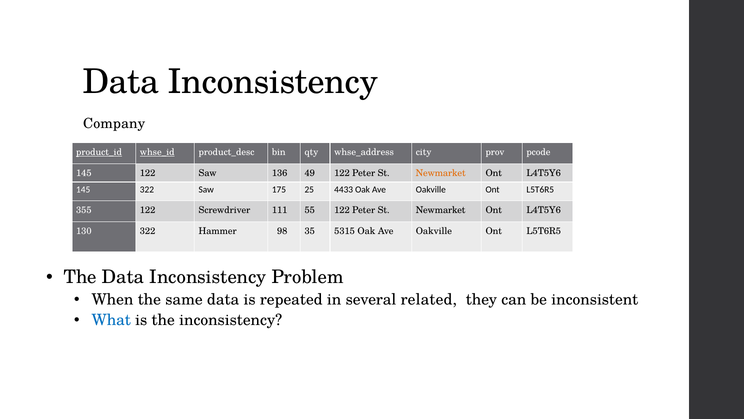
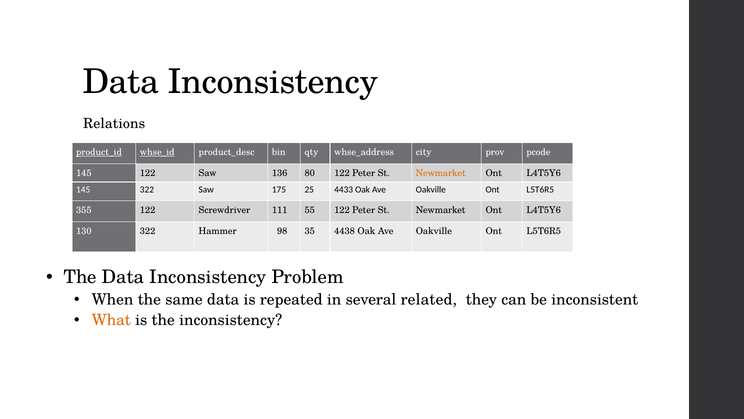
Company: Company -> Relations
49: 49 -> 80
5315: 5315 -> 4438
What colour: blue -> orange
